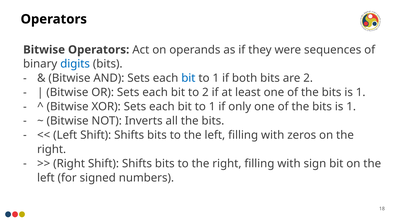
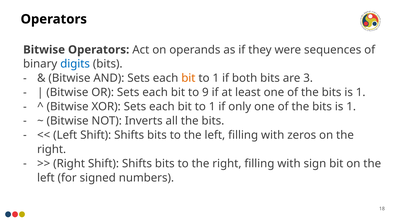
bit at (188, 78) colour: blue -> orange
are 2: 2 -> 3
to 2: 2 -> 9
